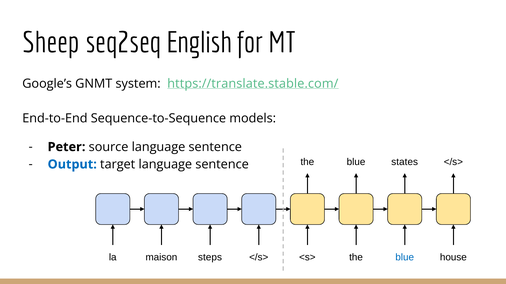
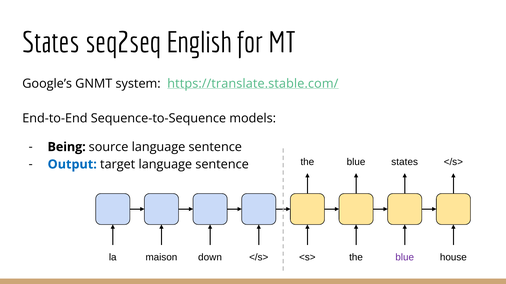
Sheep at (51, 43): Sheep -> States
Peter: Peter -> Being
steps: steps -> down
blue at (405, 258) colour: blue -> purple
